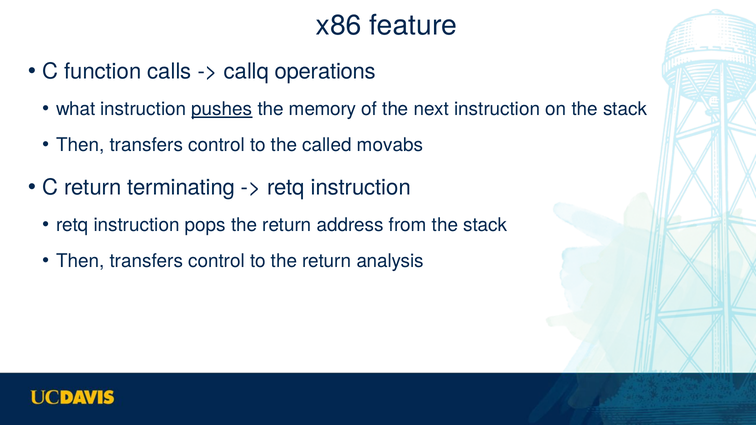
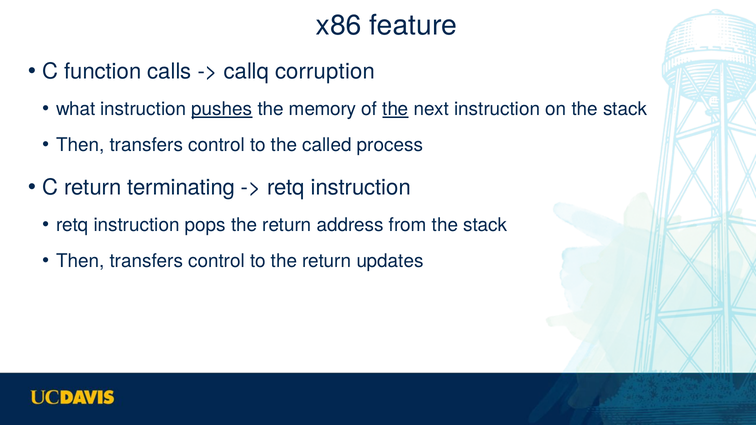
operations: operations -> corruption
the at (395, 109) underline: none -> present
movabs: movabs -> process
analysis: analysis -> updates
